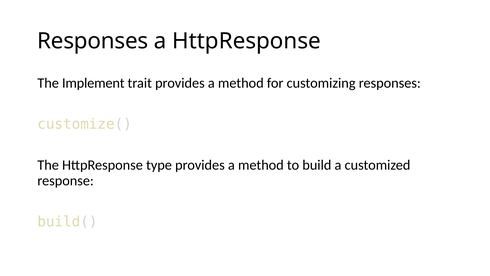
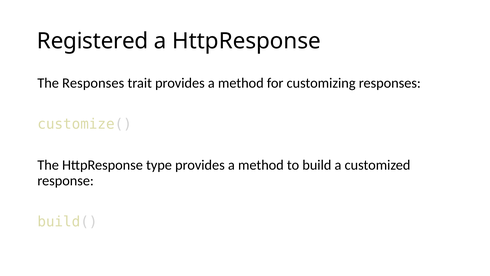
Responses at (93, 41): Responses -> Registered
The Implement: Implement -> Responses
